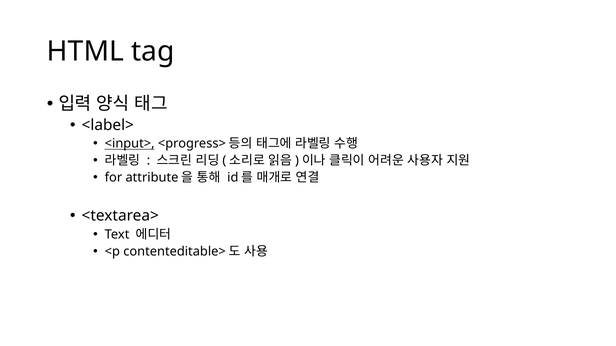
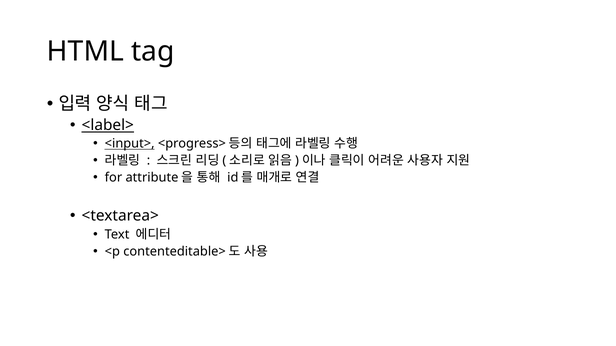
<label> underline: none -> present
